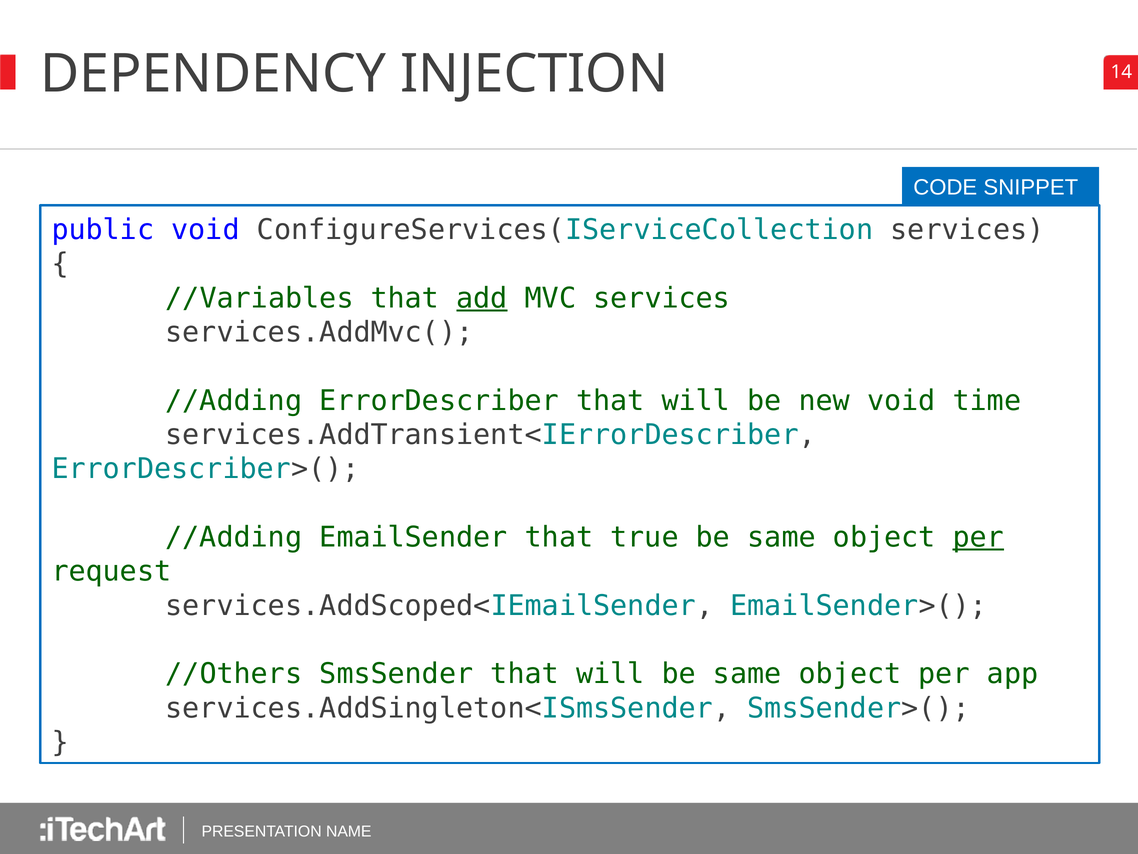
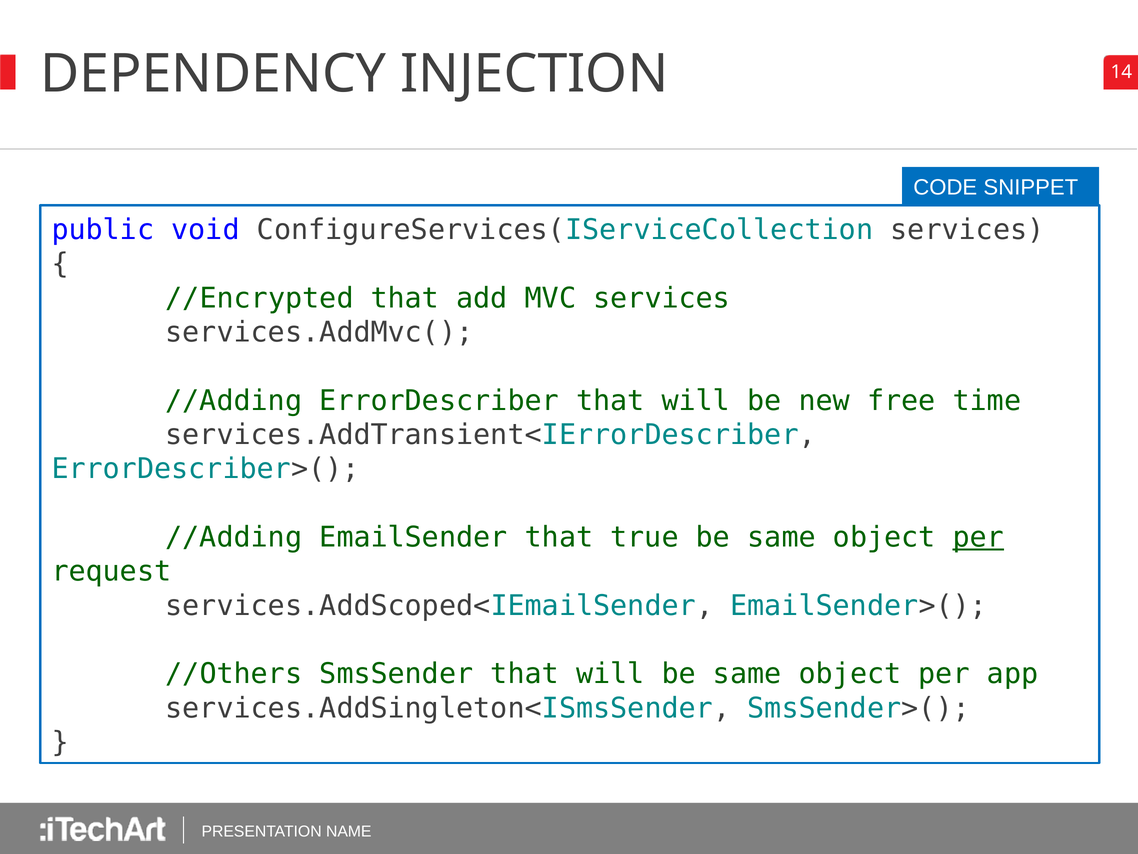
//Variables: //Variables -> //Encrypted
add underline: present -> none
new void: void -> free
